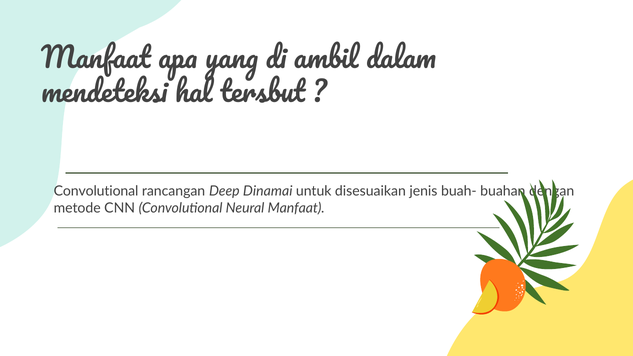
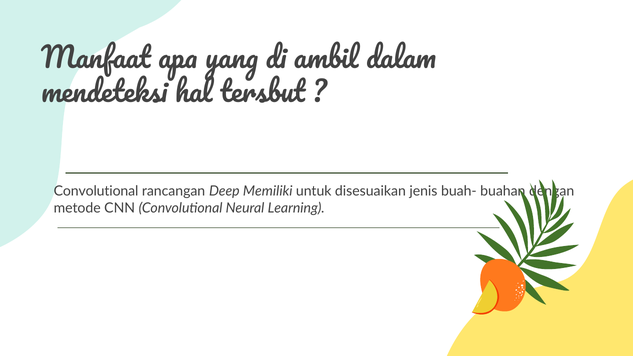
Dinamai: Dinamai -> Memiliki
Neural Manfaat: Manfaat -> Learning
